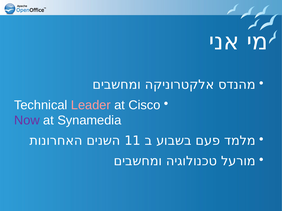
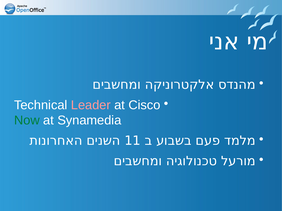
Now colour: purple -> green
